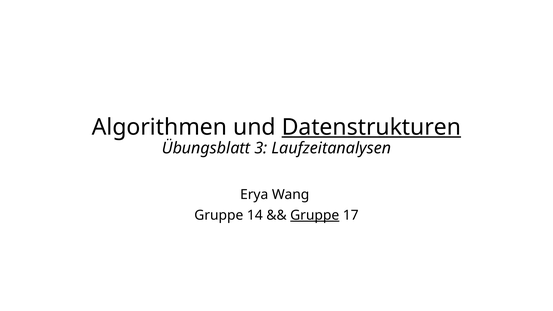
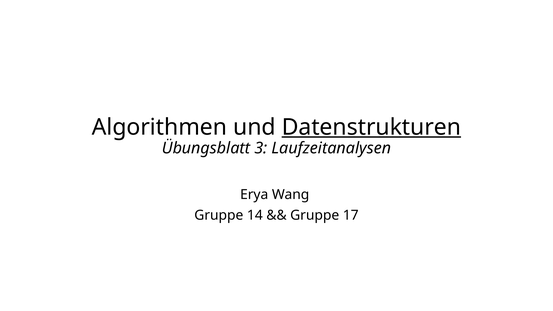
Gruppe at (315, 215) underline: present -> none
